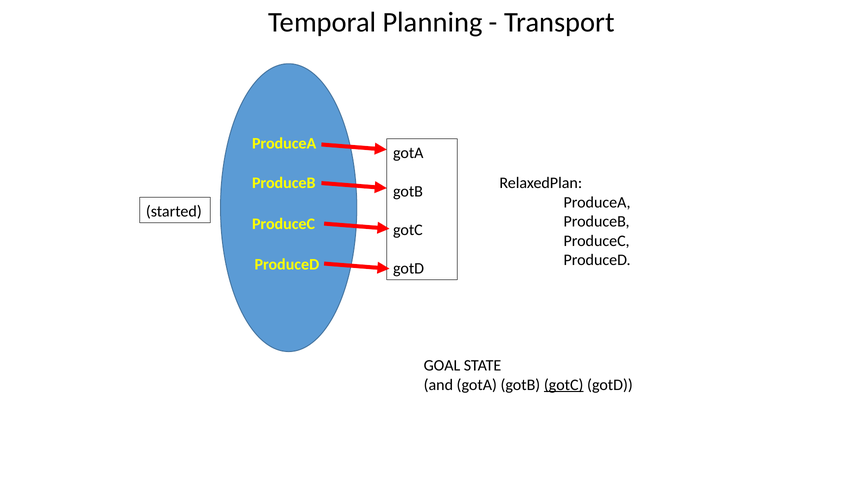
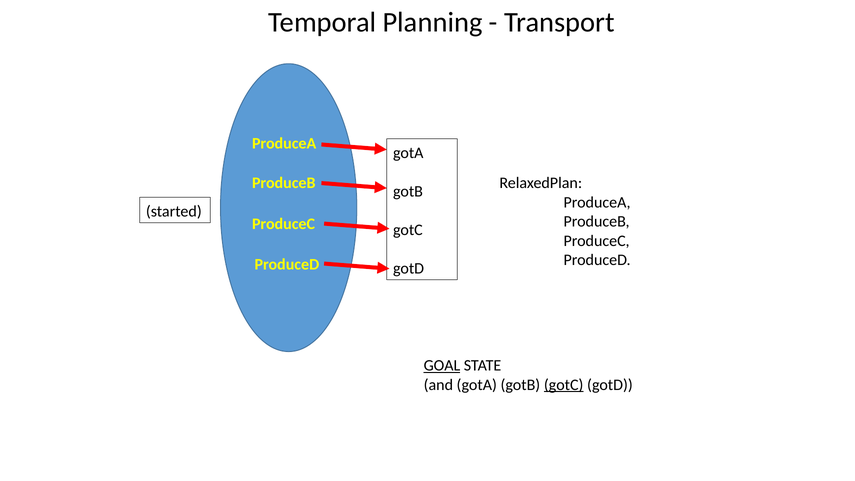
GOAL underline: none -> present
